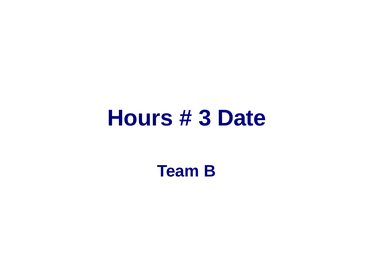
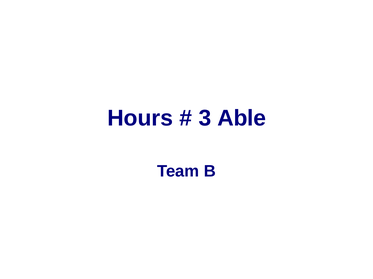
Date: Date -> Able
